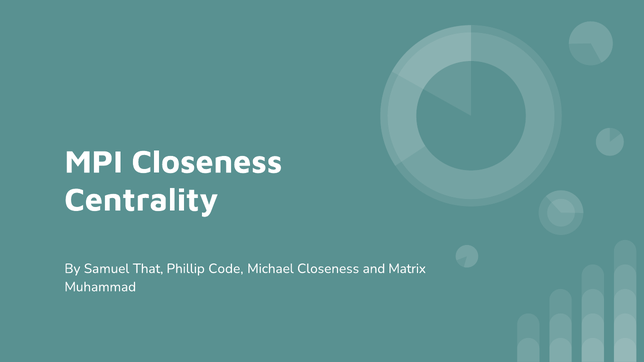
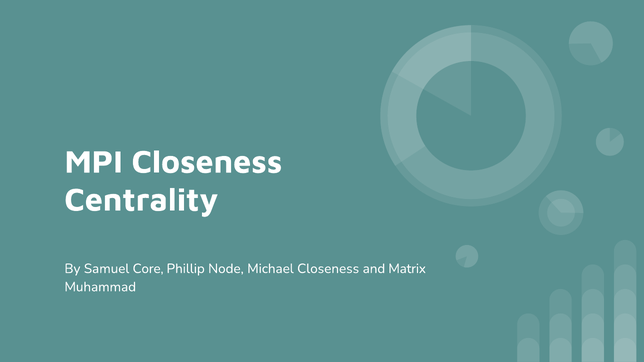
That: That -> Core
Code: Code -> Node
